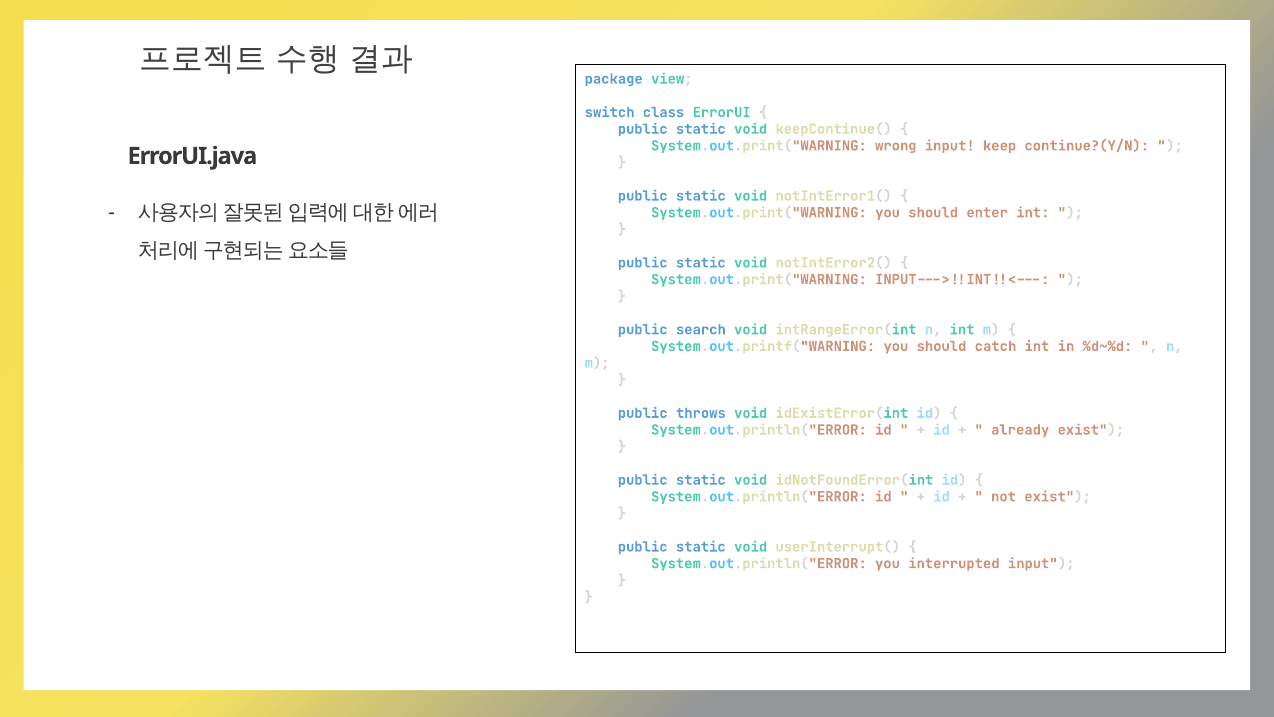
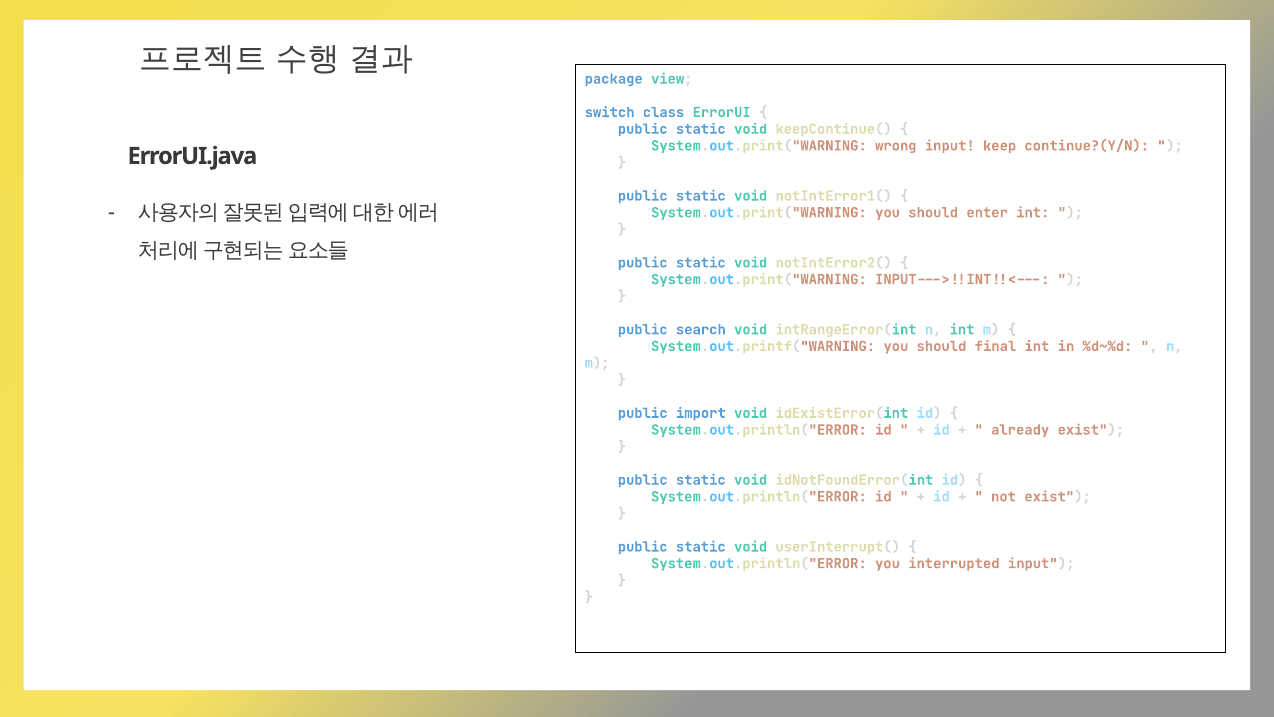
catch: catch -> final
throws: throws -> import
